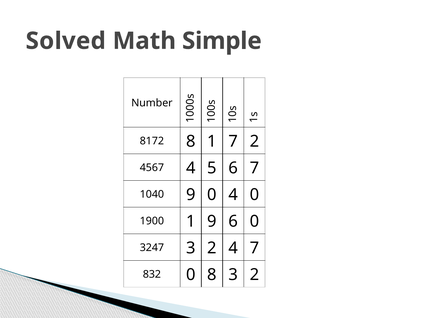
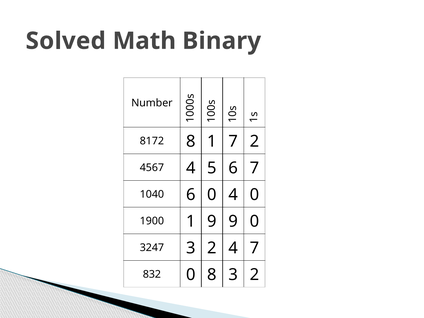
Simple: Simple -> Binary
1040 9: 9 -> 6
9 6: 6 -> 9
